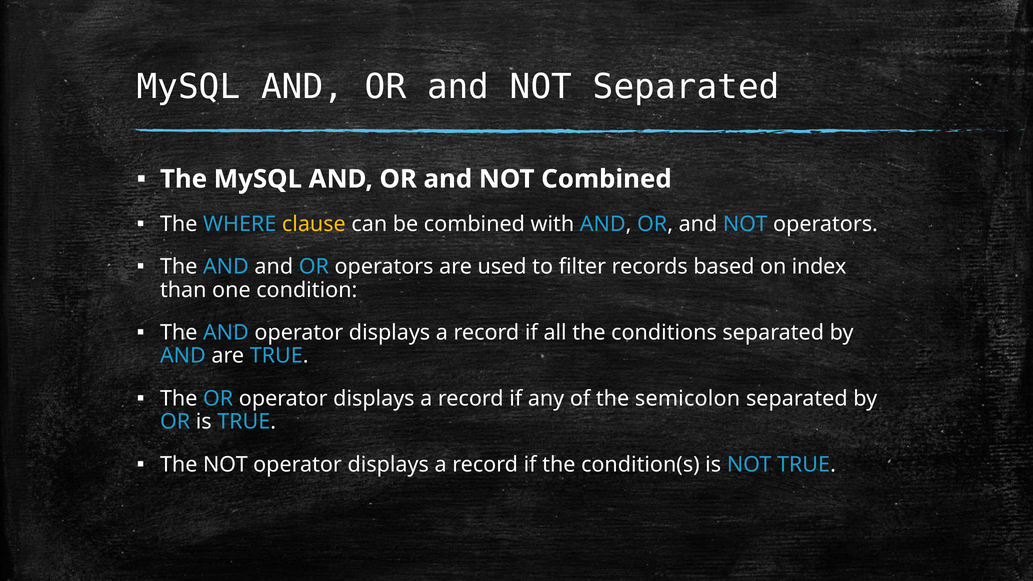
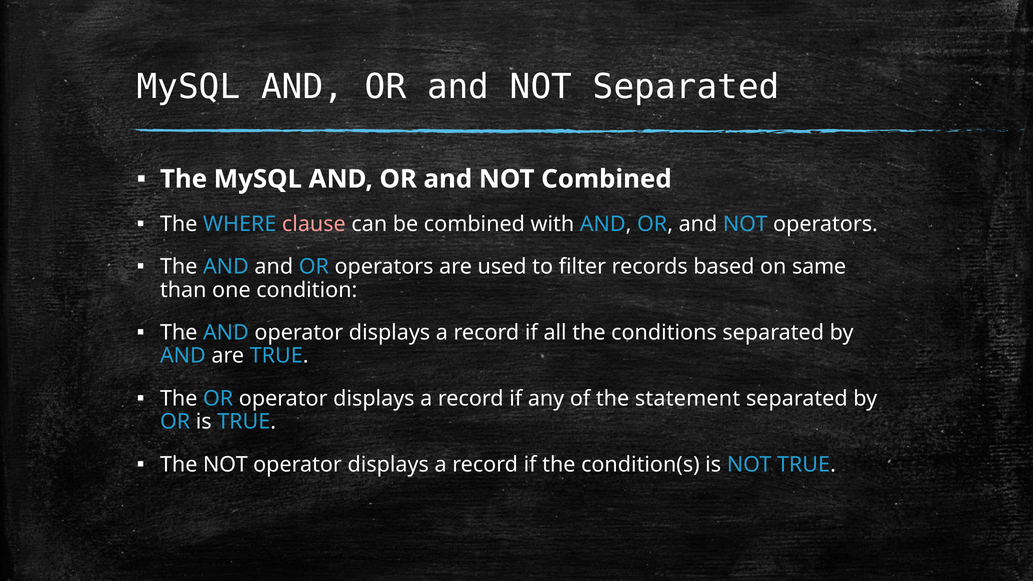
clause colour: yellow -> pink
index: index -> same
semicolon: semicolon -> statement
